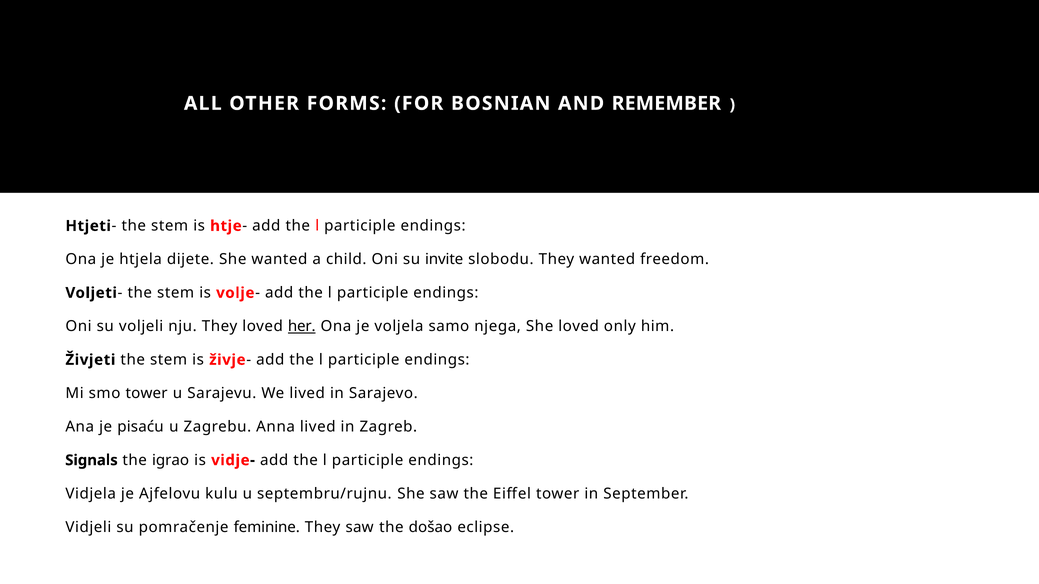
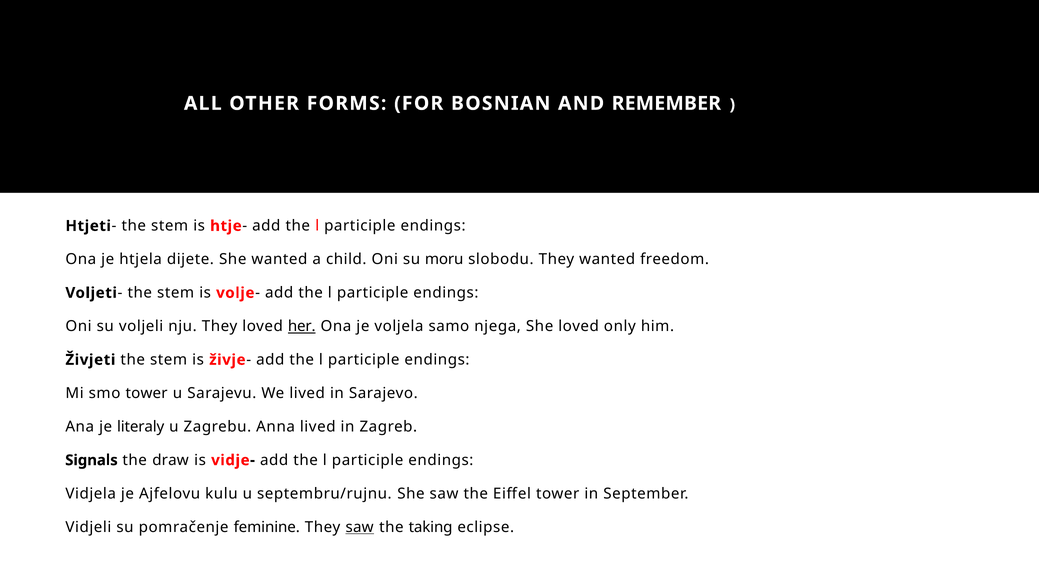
invite: invite -> moru
pisaću: pisaću -> literaly
igrao: igrao -> draw
saw at (360, 528) underline: none -> present
došao: došao -> taking
